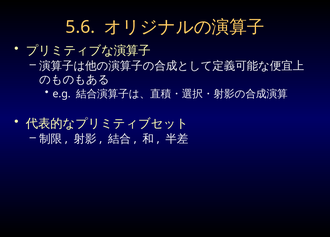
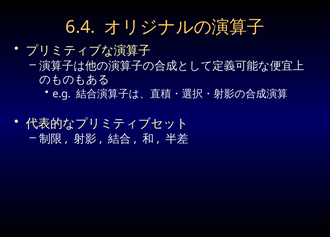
5.6: 5.6 -> 6.4
